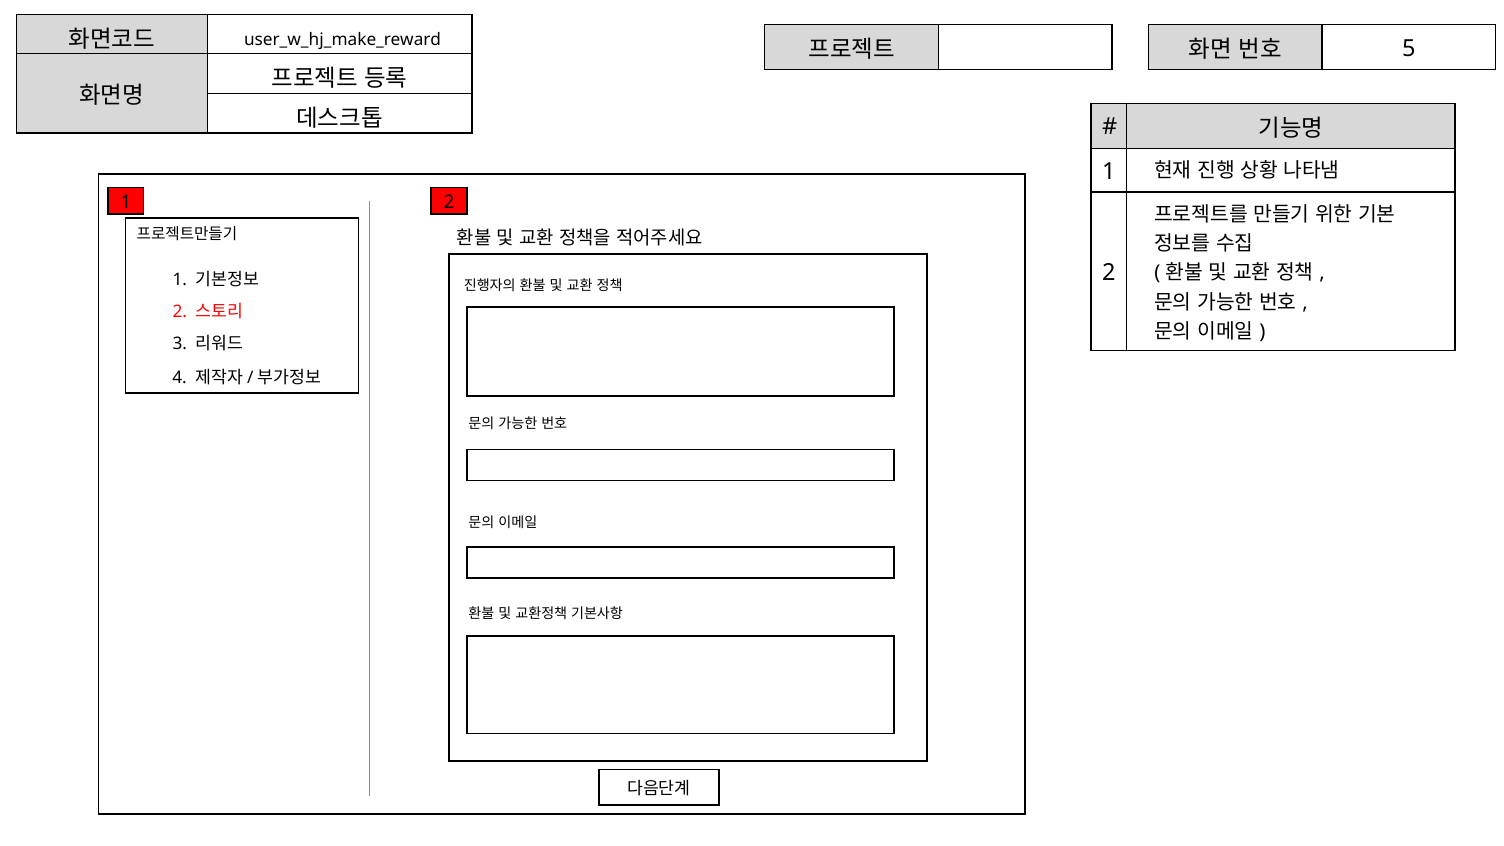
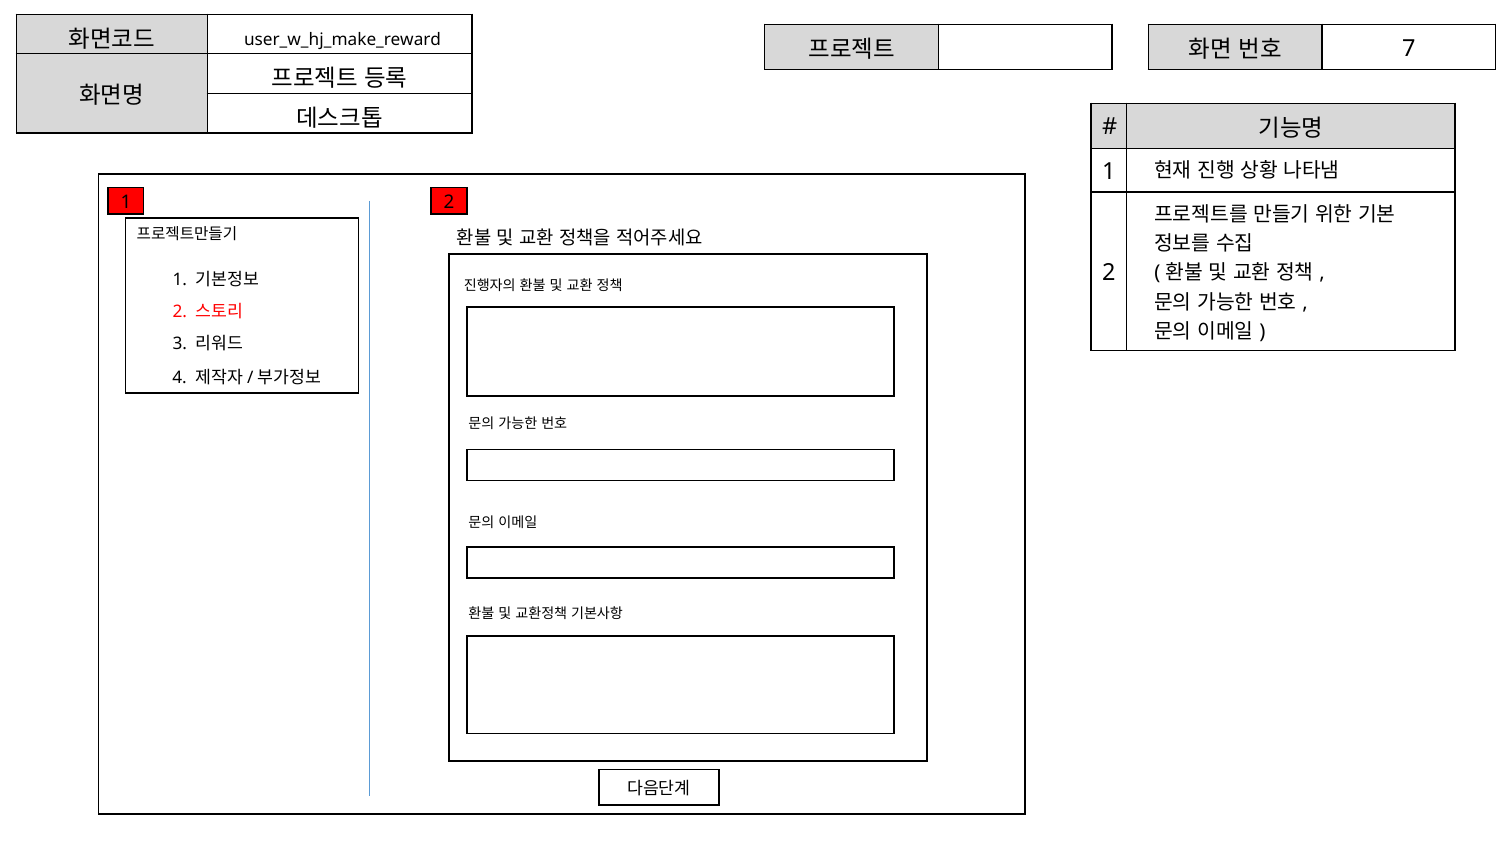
5: 5 -> 7
